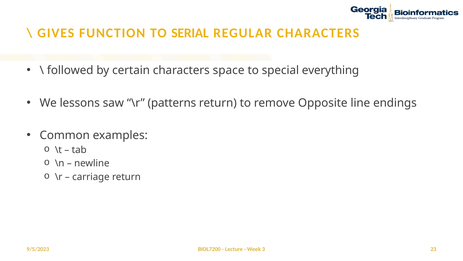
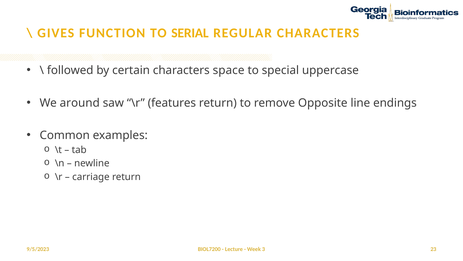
everything: everything -> uppercase
lessons: lessons -> around
patterns: patterns -> features
